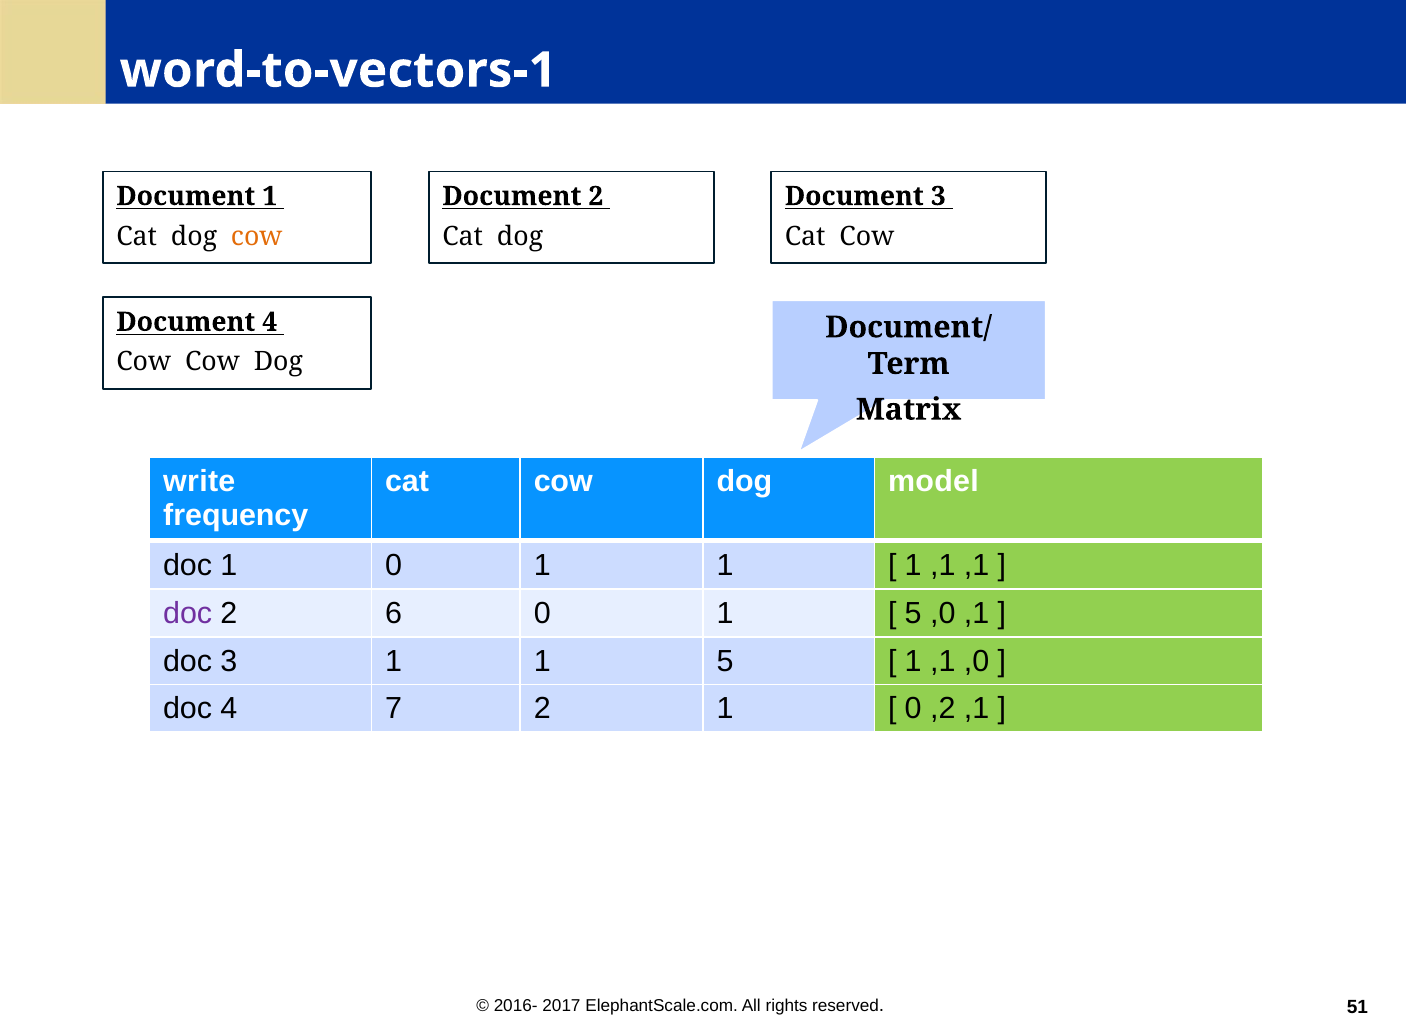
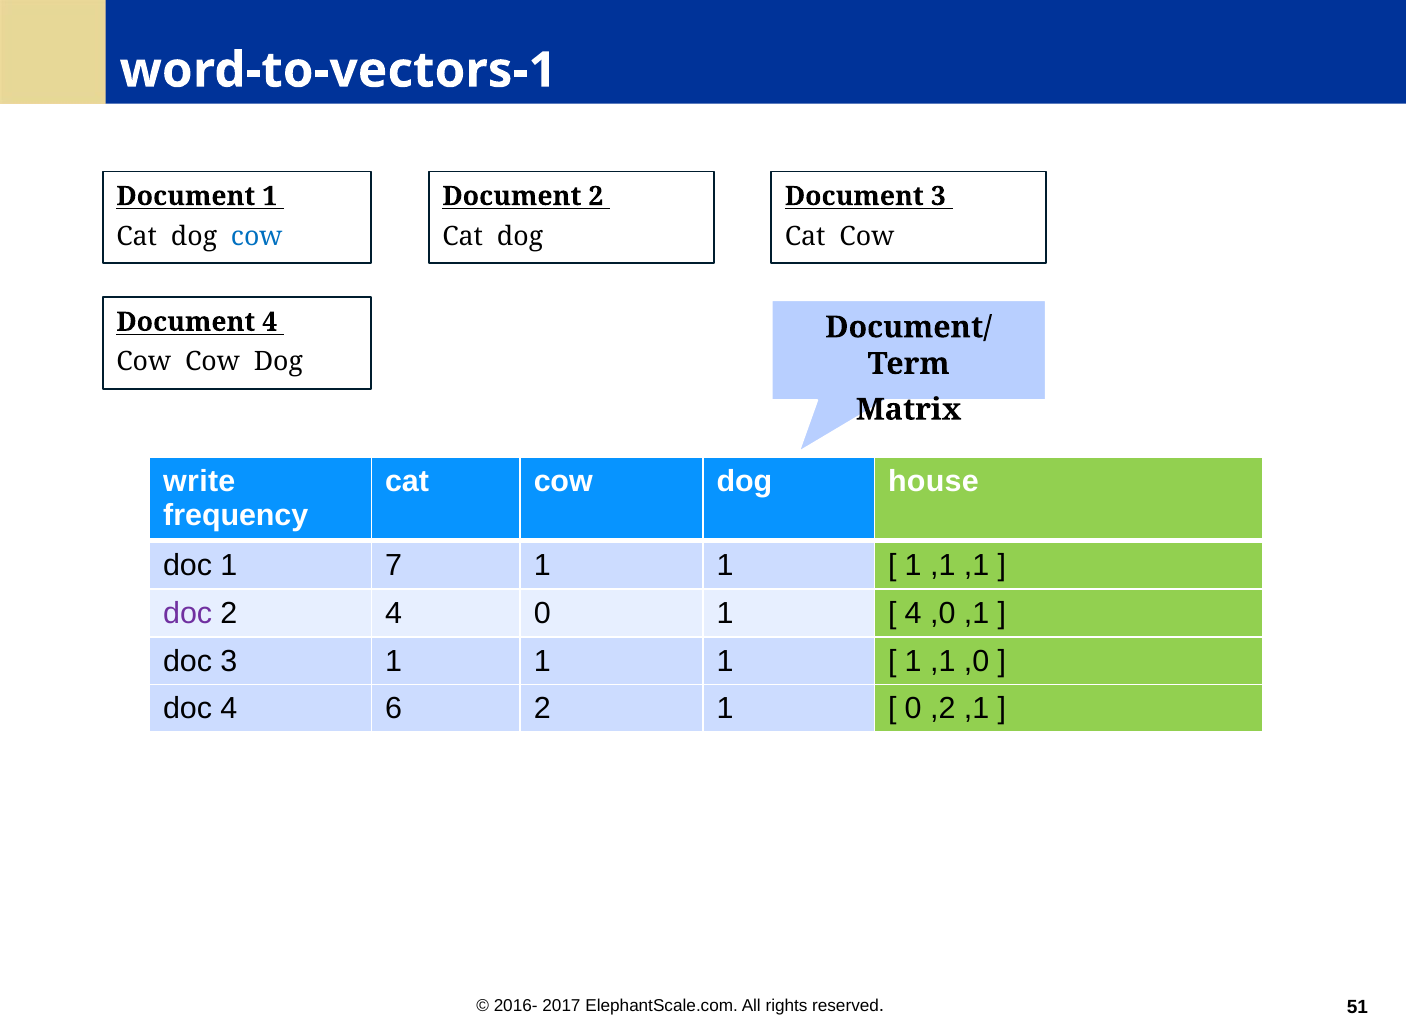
cow at (257, 236) colour: orange -> blue
model: model -> house
1 0: 0 -> 7
2 6: 6 -> 4
5 at (913, 613): 5 -> 4
1 1 5: 5 -> 1
7: 7 -> 6
